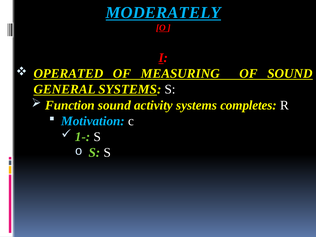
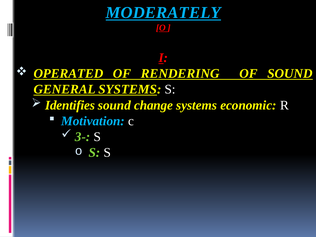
MEASURING: MEASURING -> RENDERING
Function: Function -> Identifies
activity: activity -> change
completes: completes -> economic
1-: 1- -> 3-
